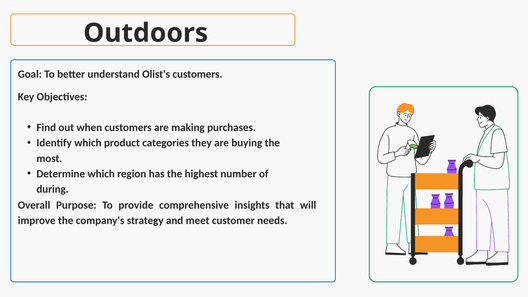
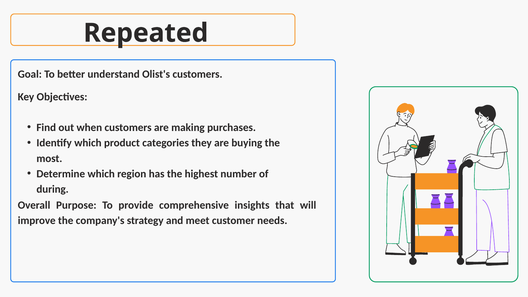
Outdoors: Outdoors -> Repeated
